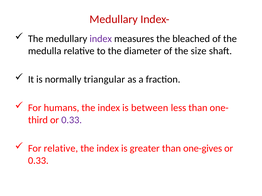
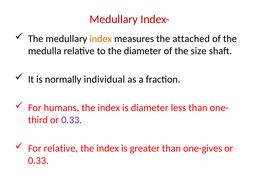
index at (101, 39) colour: purple -> orange
bleached: bleached -> attached
triangular: triangular -> individual
is between: between -> diameter
